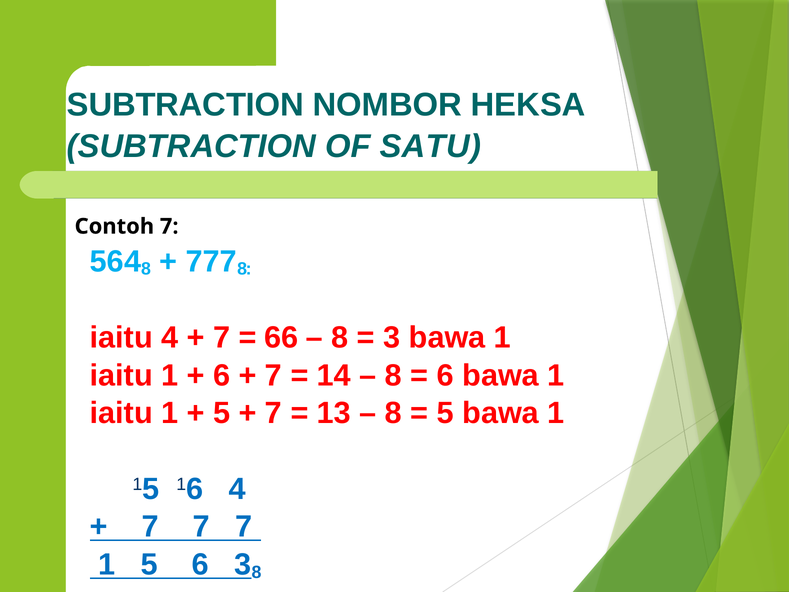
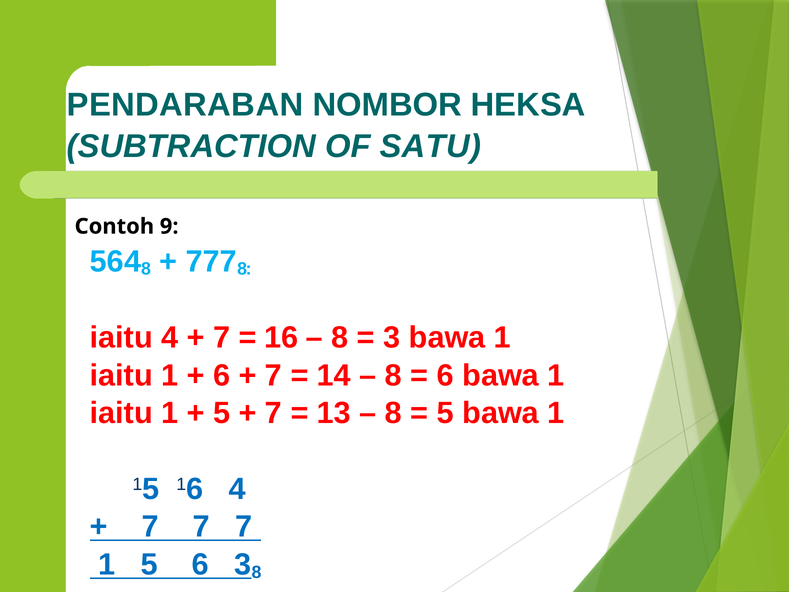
SUBTRACTION at (185, 105): SUBTRACTION -> PENDARABAN
Contoh 7: 7 -> 9
66 at (281, 338): 66 -> 16
